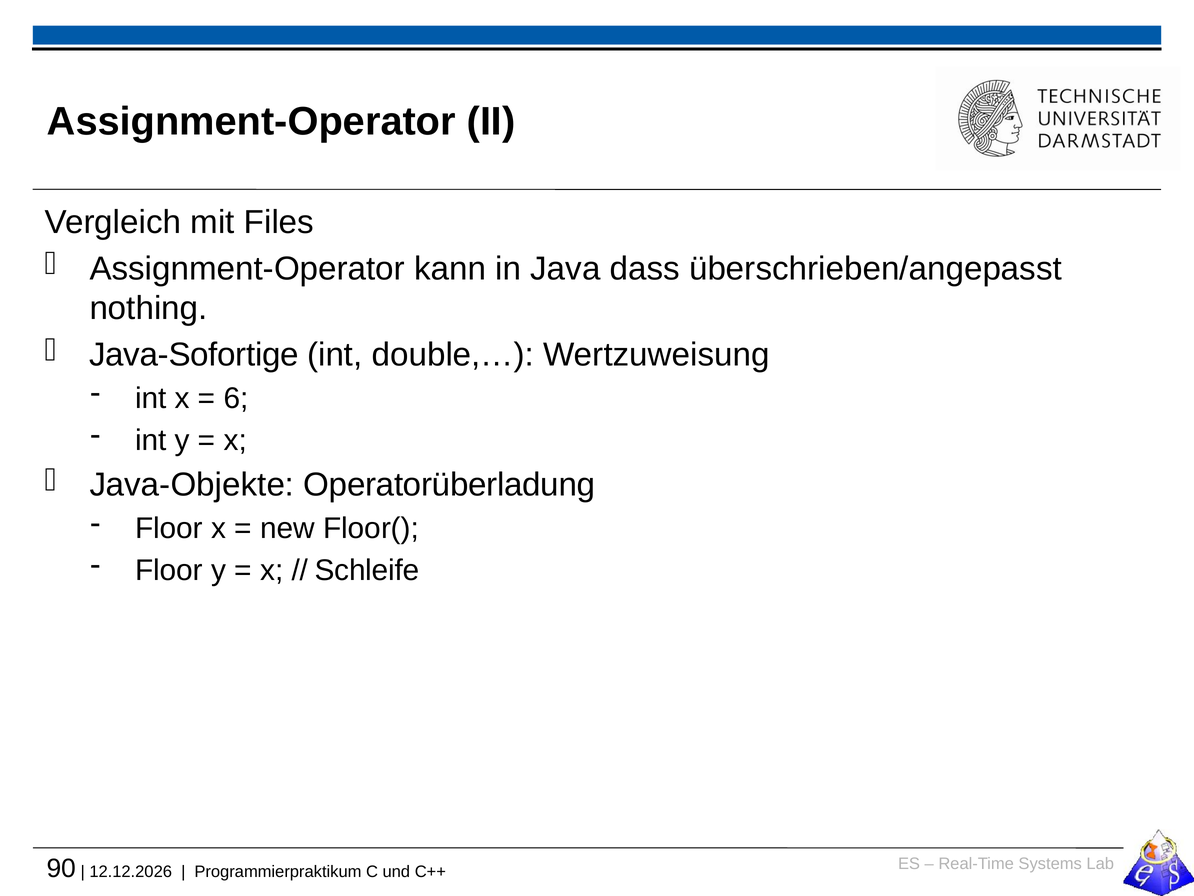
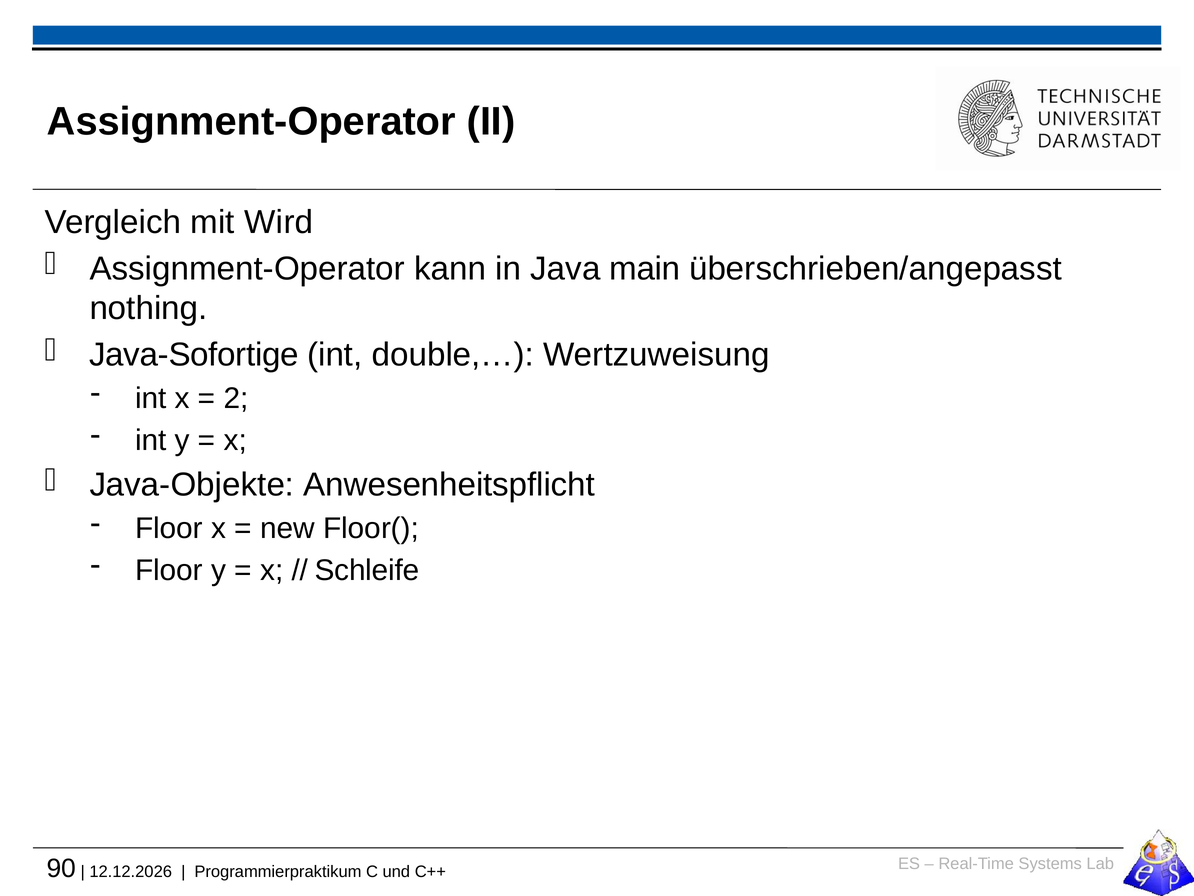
Files: Files -> Wird
dass: dass -> main
6: 6 -> 2
Operatorüberladung: Operatorüberladung -> Anwesenheitspflicht
